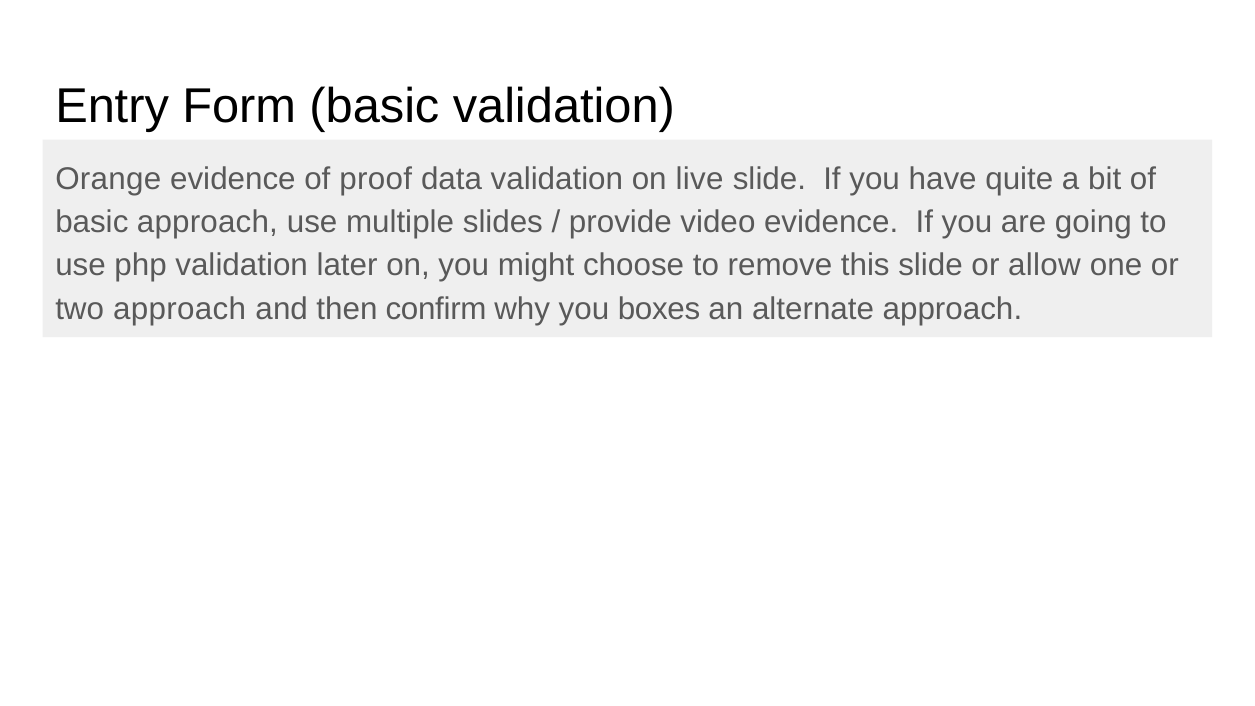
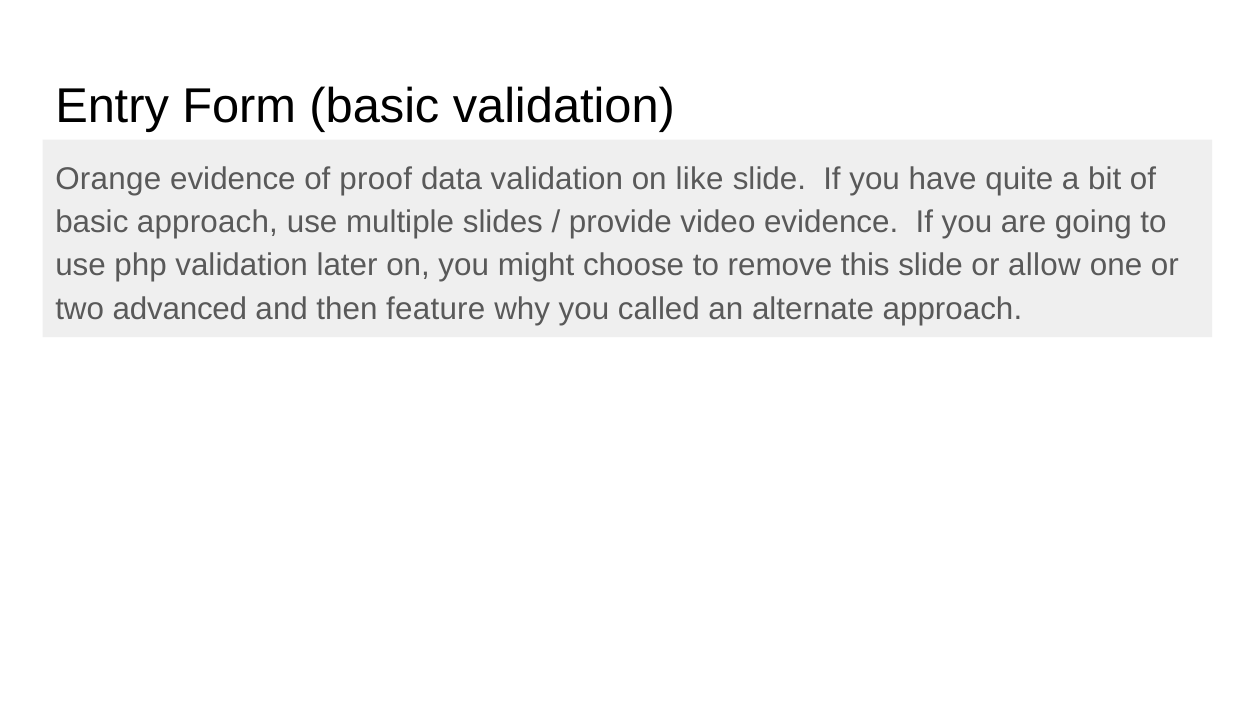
live: live -> like
two approach: approach -> advanced
confirm: confirm -> feature
boxes: boxes -> called
